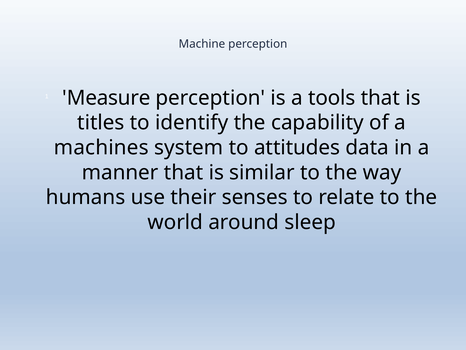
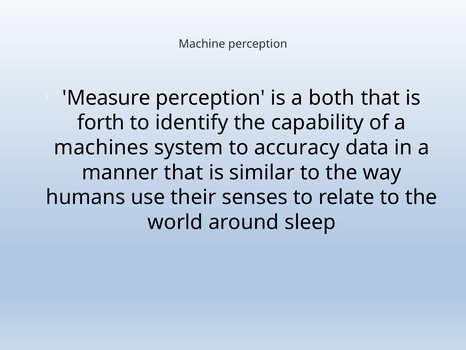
tools: tools -> both
titles: titles -> forth
attitudes: attitudes -> accuracy
